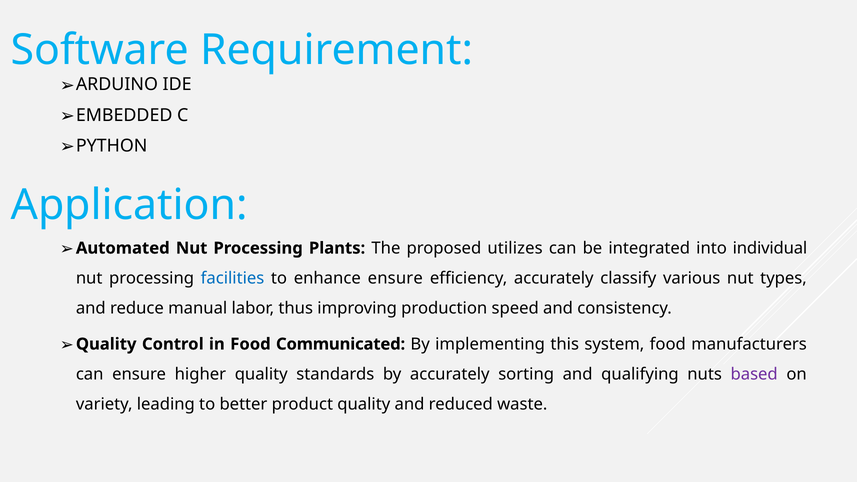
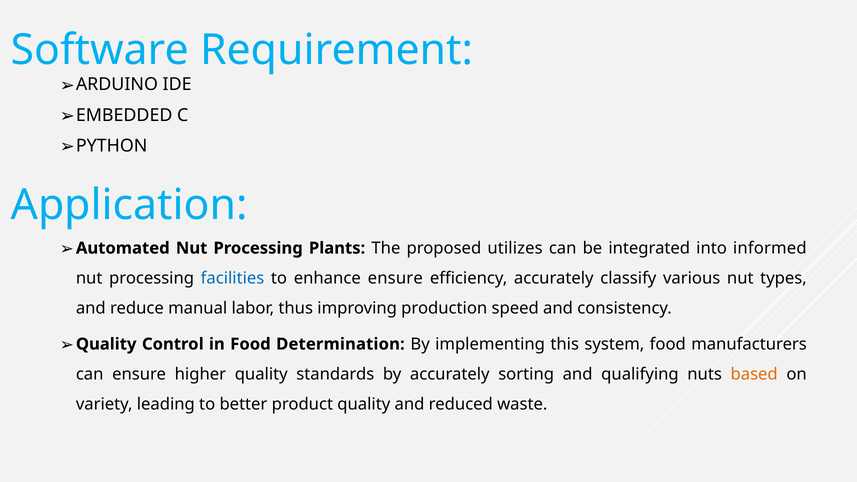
individual: individual -> informed
Communicated: Communicated -> Determination
based colour: purple -> orange
